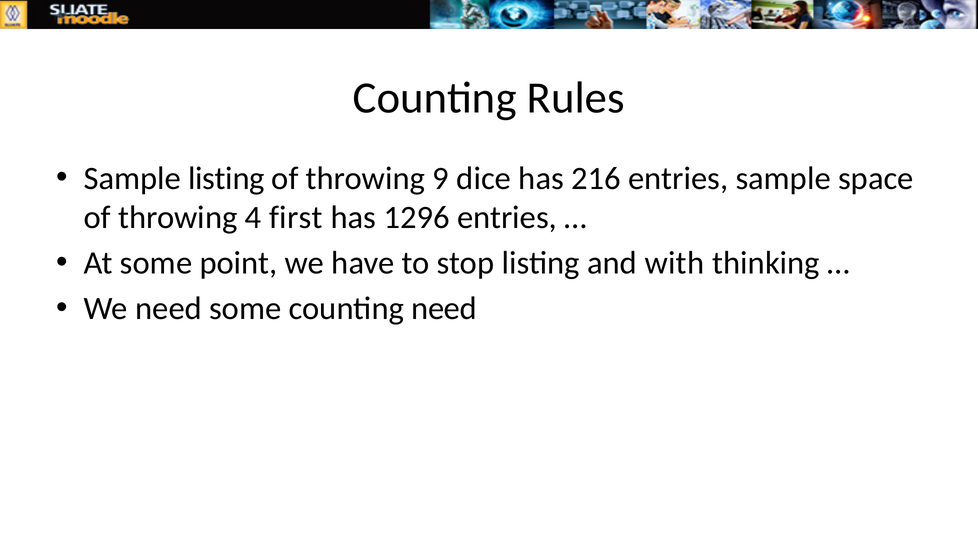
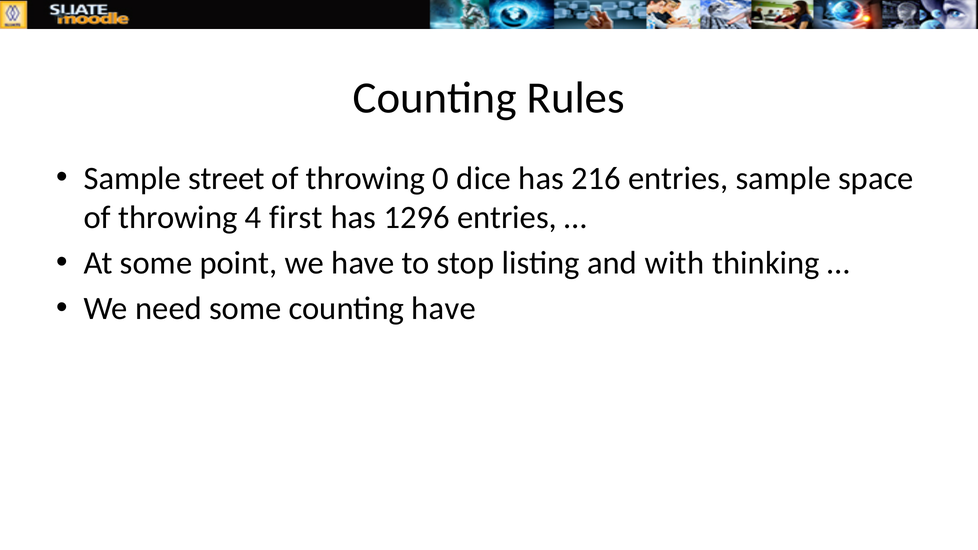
Sample listing: listing -> street
9: 9 -> 0
counting need: need -> have
